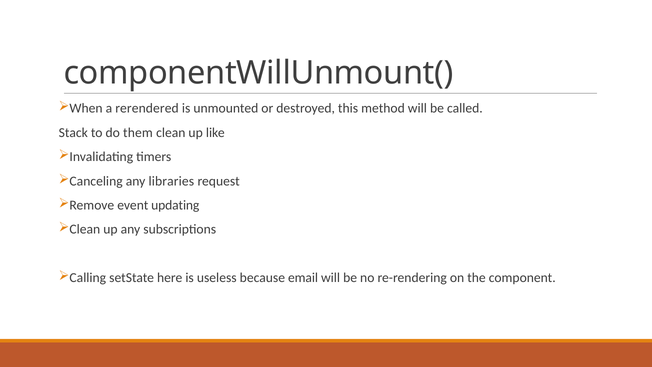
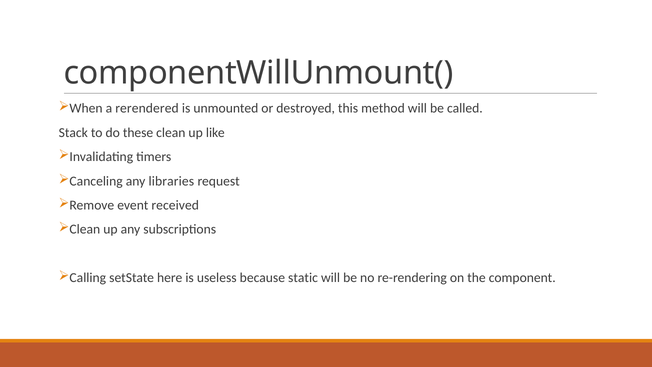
them: them -> these
updating: updating -> received
email: email -> static
